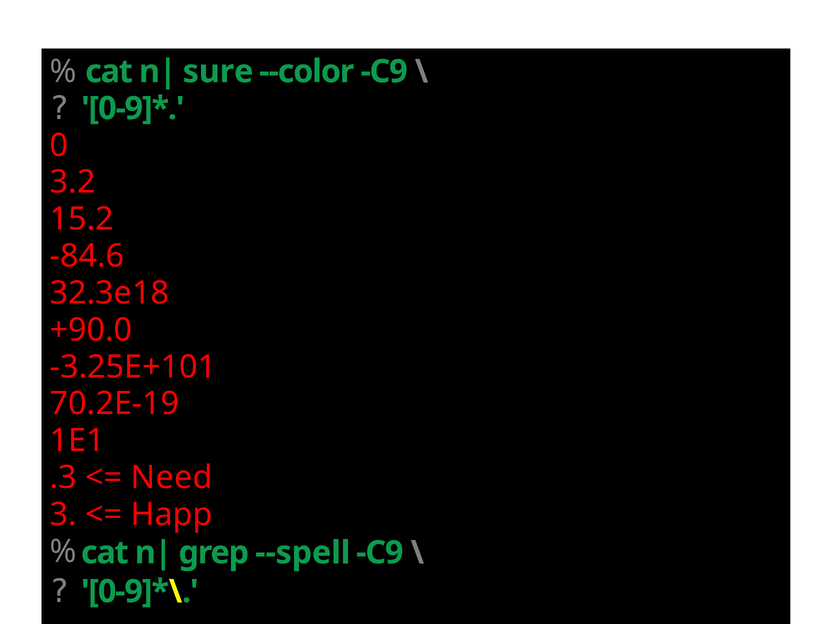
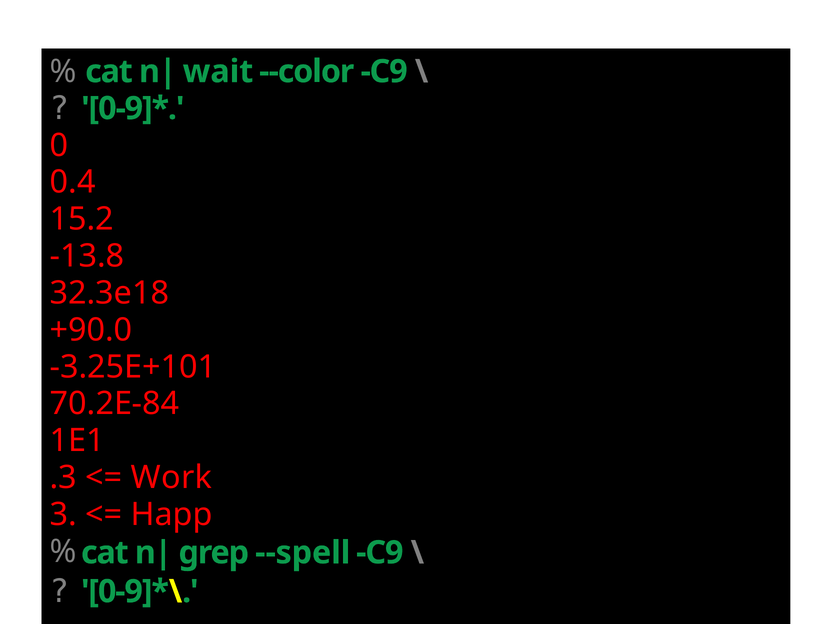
sure: sure -> wait
3.2: 3.2 -> 0.4
-84.6: -84.6 -> -13.8
70.2E-19: 70.2E-19 -> 70.2E-84
Need: Need -> Work
